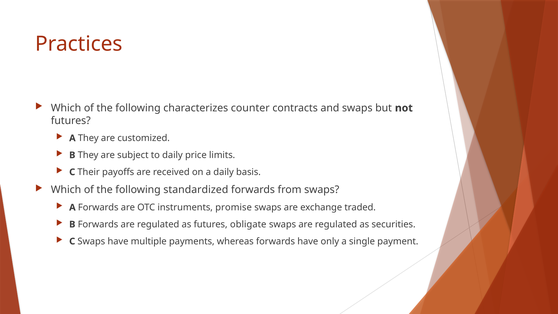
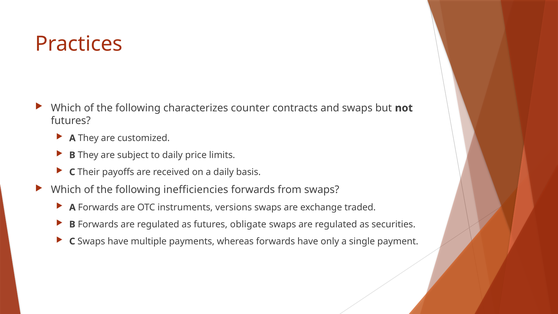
standardized: standardized -> inefficiencies
promise: promise -> versions
